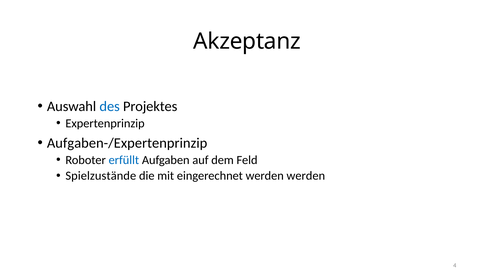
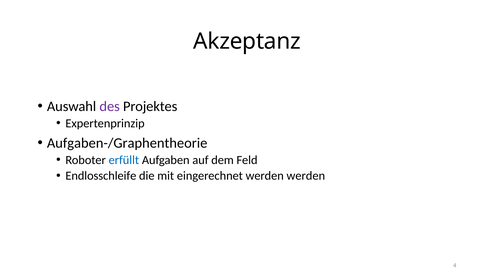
des colour: blue -> purple
Aufgaben-/Expertenprinzip: Aufgaben-/Expertenprinzip -> Aufgaben-/Graphentheorie
Spielzustände: Spielzustände -> Endlosschleife
